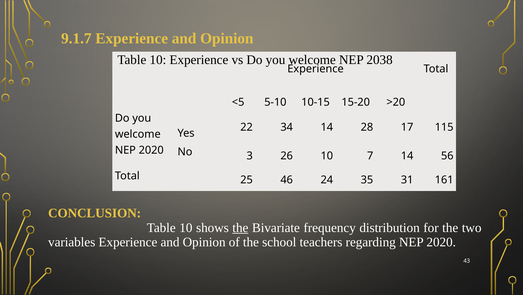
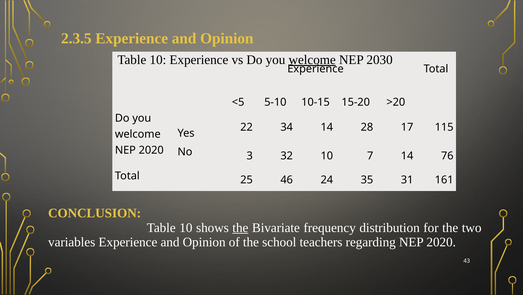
9.1.7: 9.1.7 -> 2.3.5
welcome at (312, 60) underline: none -> present
2038: 2038 -> 2030
26: 26 -> 32
56: 56 -> 76
